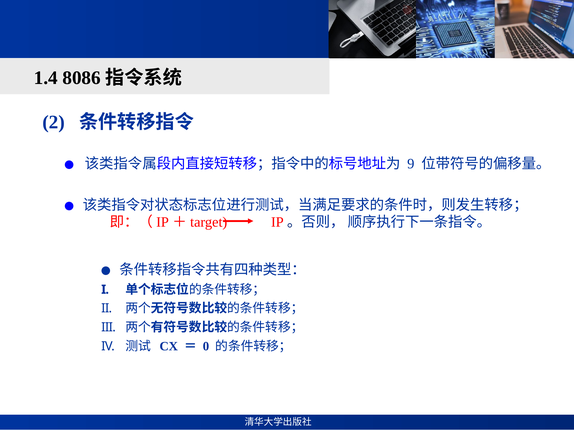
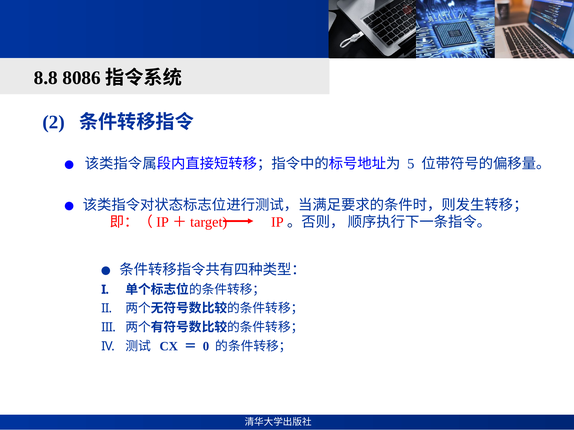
1.4: 1.4 -> 8.8
9: 9 -> 5
